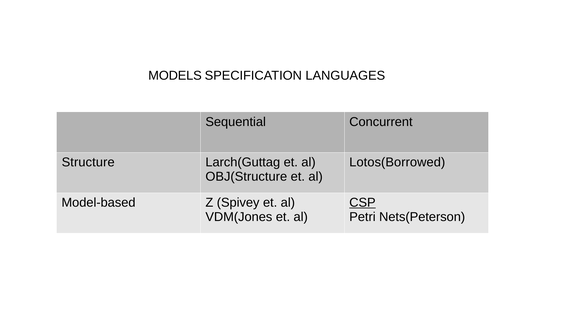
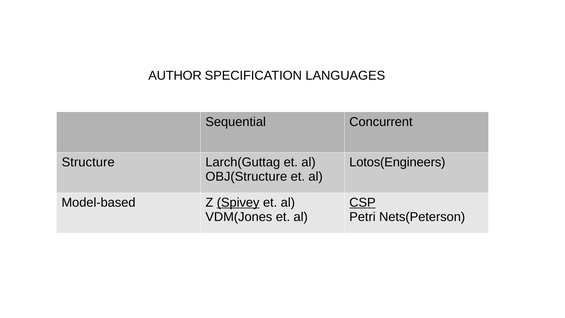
MODELS: MODELS -> AUTHOR
Lotos(Borrowed: Lotos(Borrowed -> Lotos(Engineers
Spivey underline: none -> present
